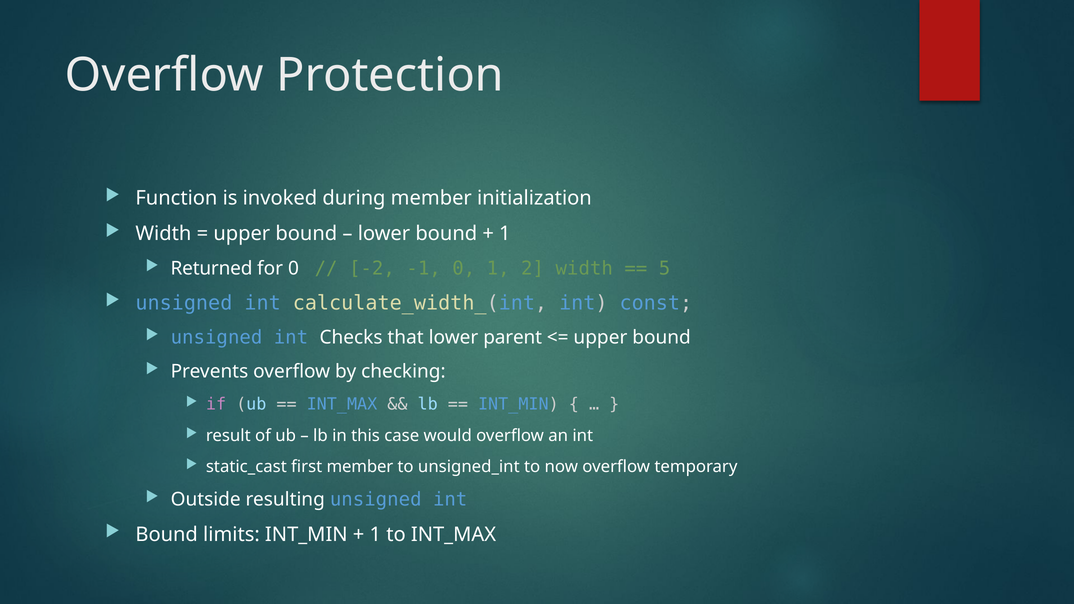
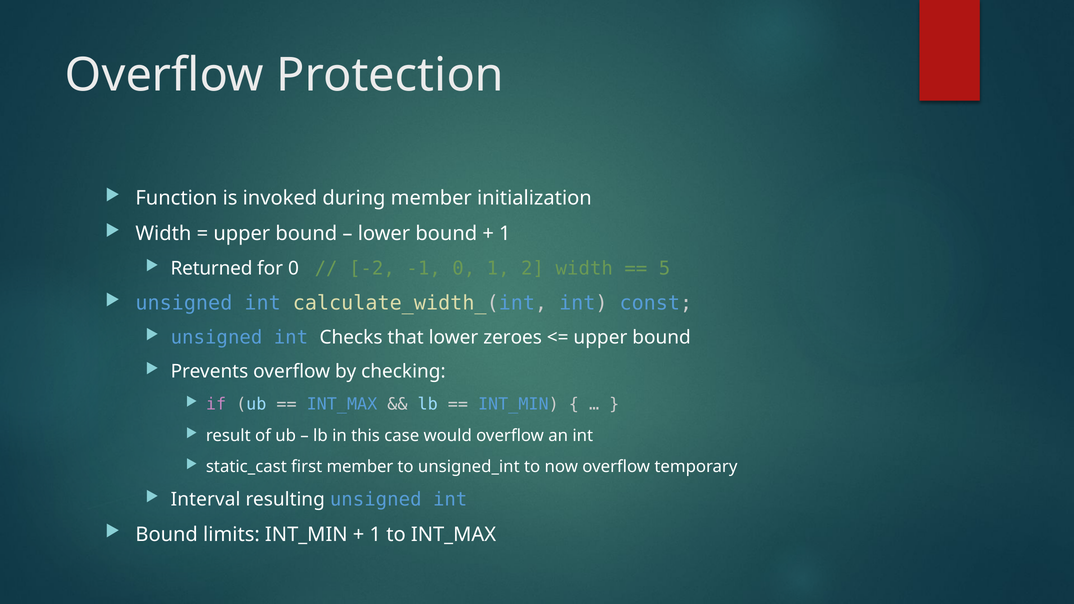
parent: parent -> zeroes
Outside: Outside -> Interval
